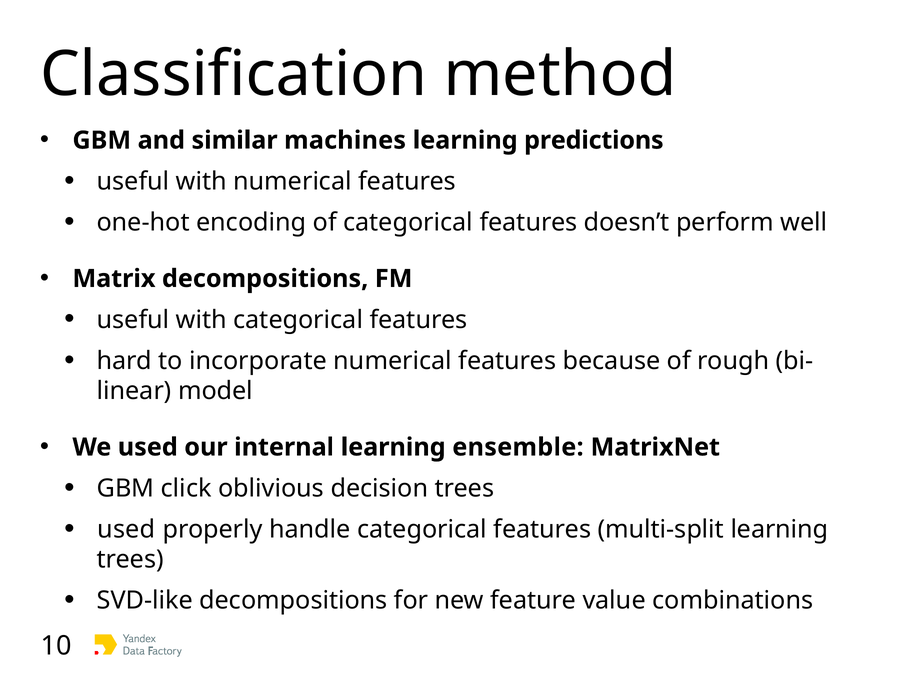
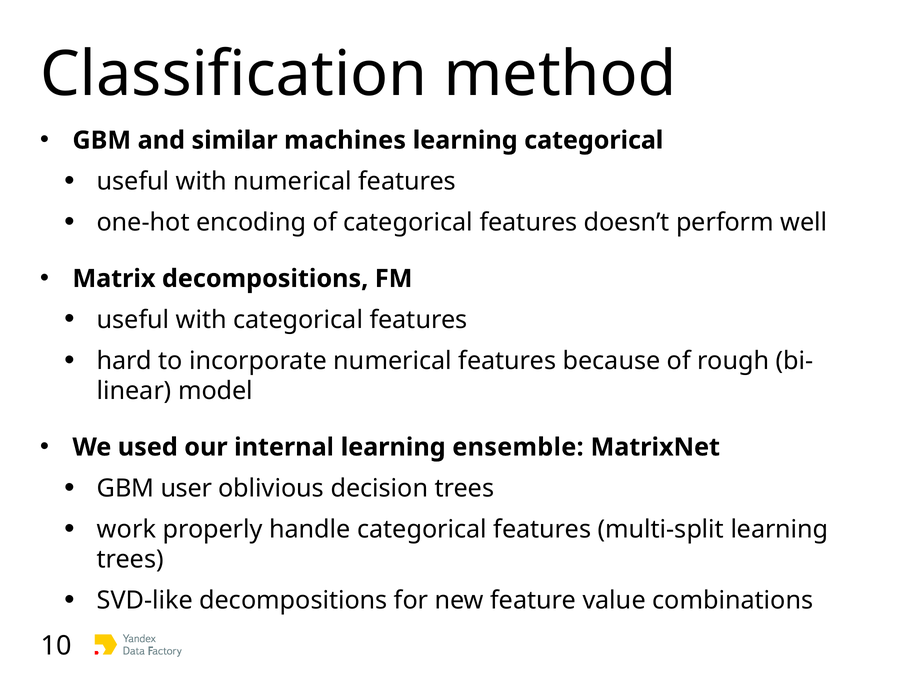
learning predictions: predictions -> categorical
click: click -> user
used at (126, 530): used -> work
